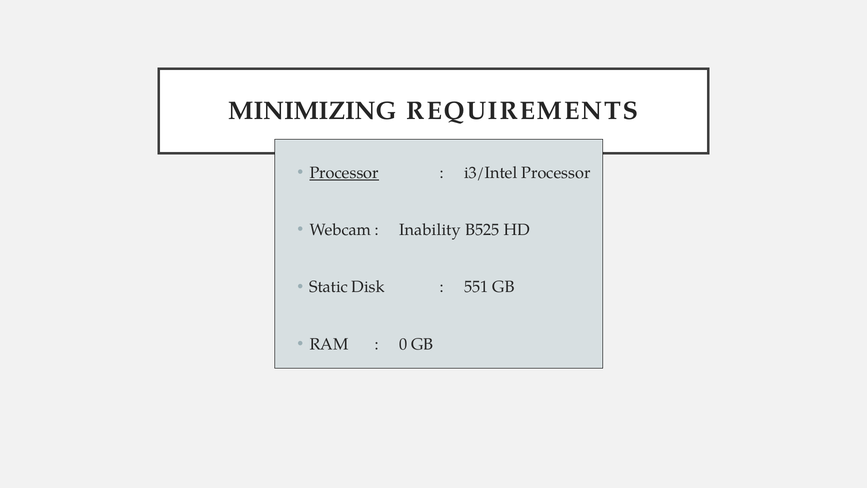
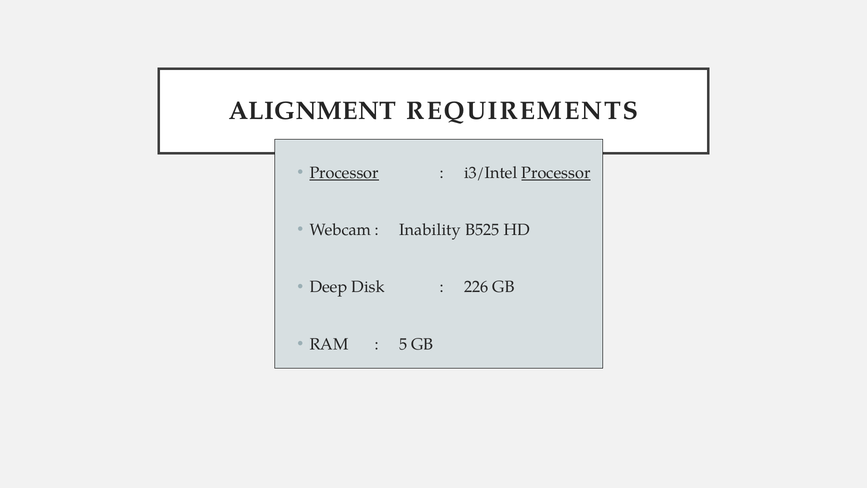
MINIMIZING: MINIMIZING -> ALIGNMENT
Processor at (556, 173) underline: none -> present
Static: Static -> Deep
551: 551 -> 226
0: 0 -> 5
